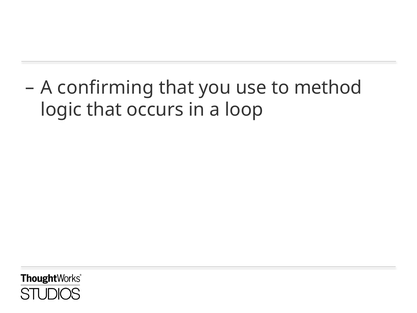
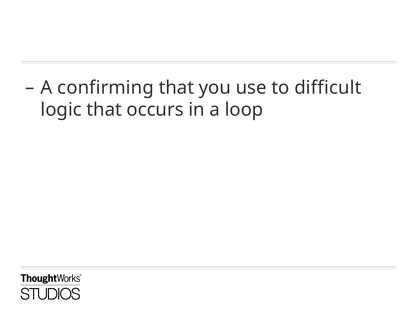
method: method -> difficult
